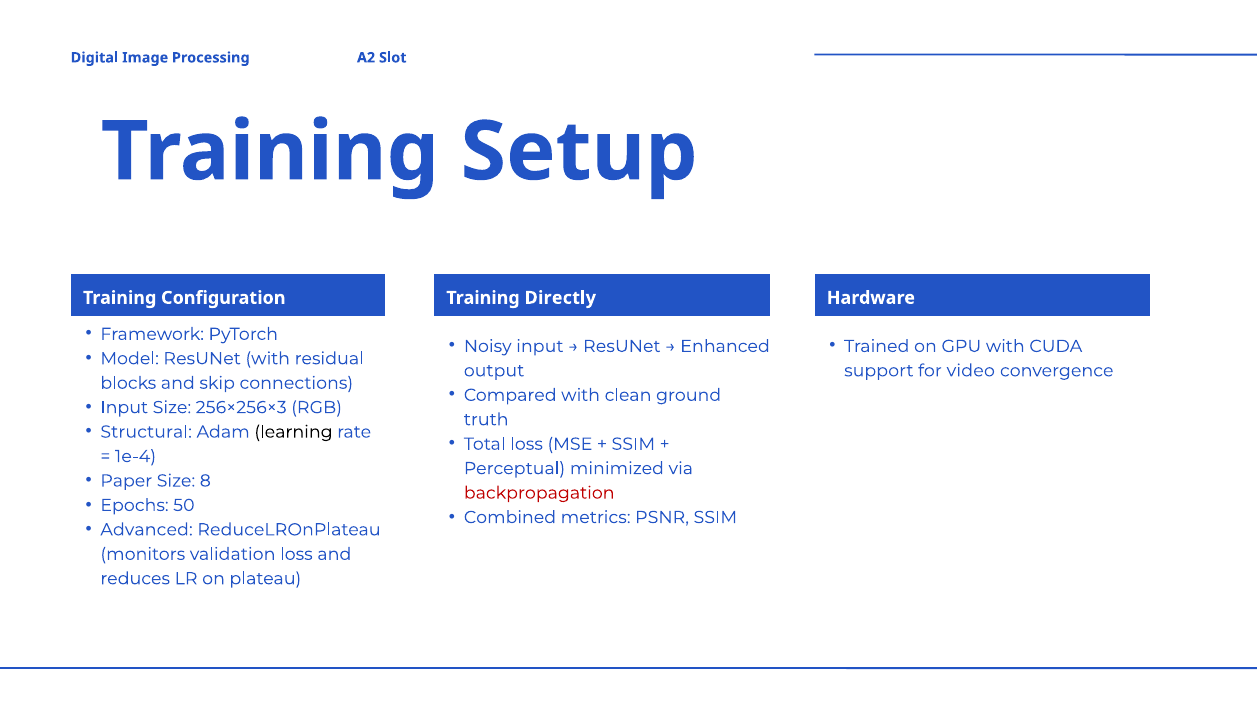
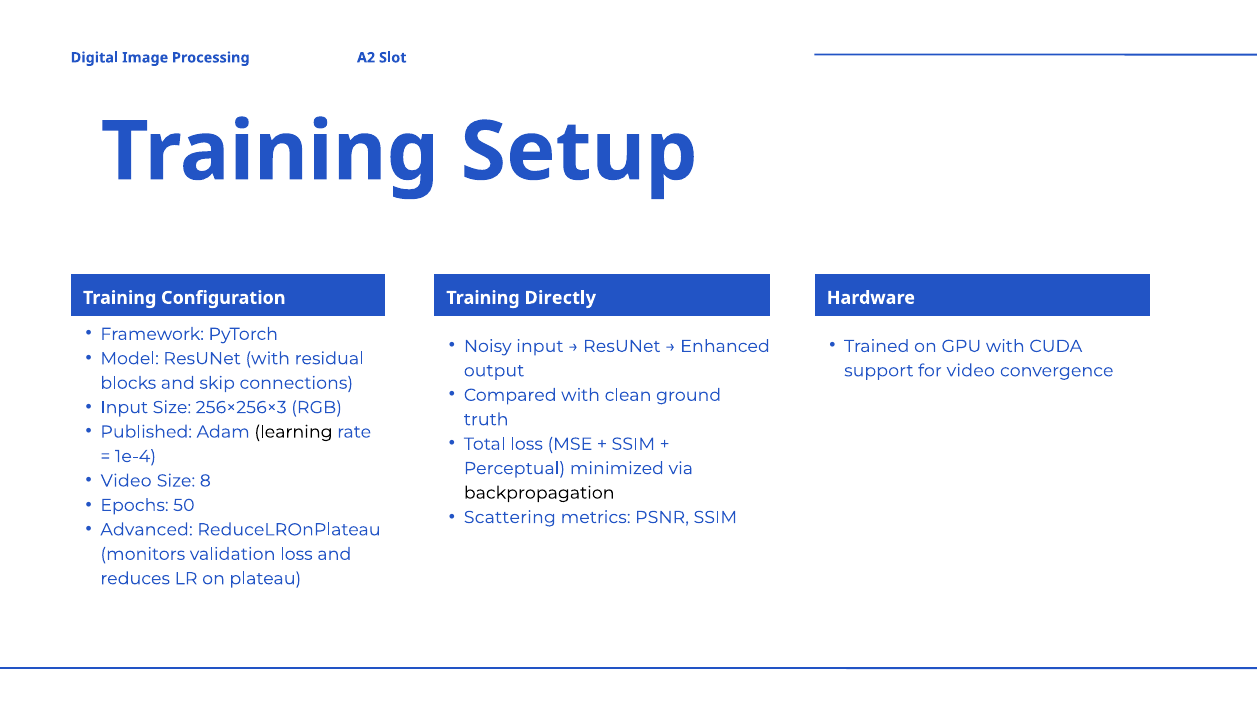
Structural: Structural -> Published
Paper at (126, 481): Paper -> Video
backpropagation colour: red -> black
Combined: Combined -> Scattering
